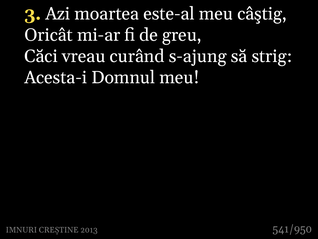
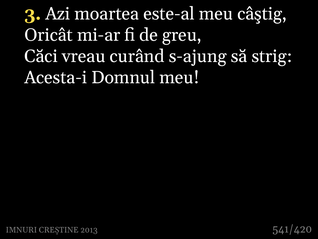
541/950: 541/950 -> 541/420
